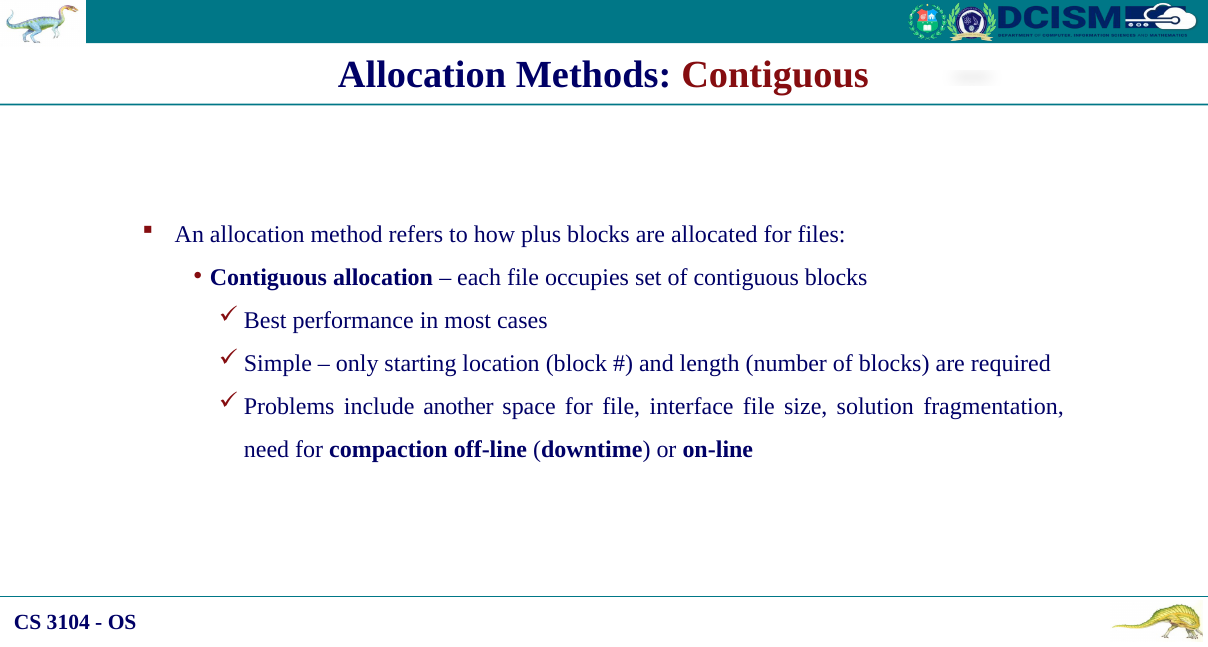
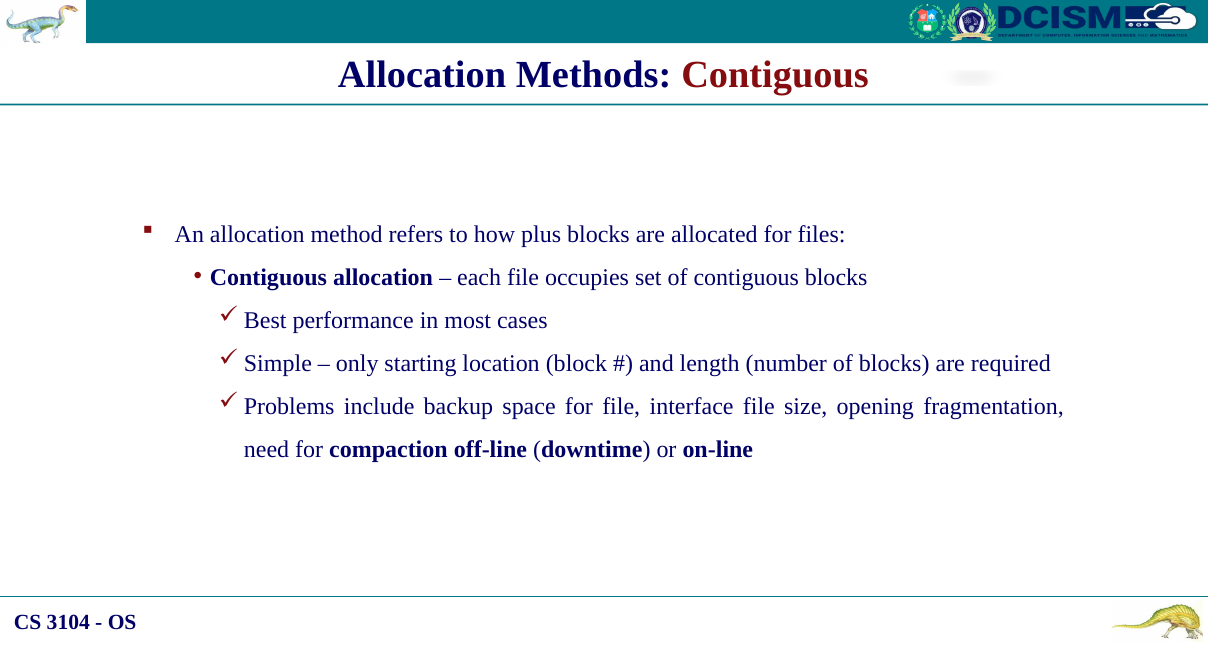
another: another -> backup
solution: solution -> opening
